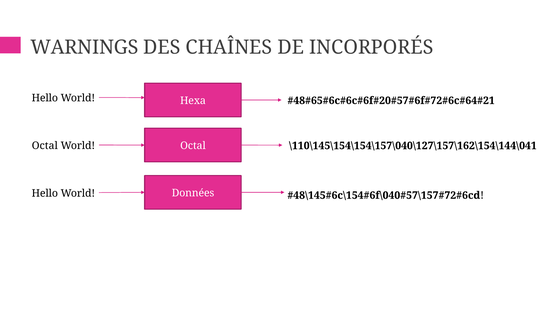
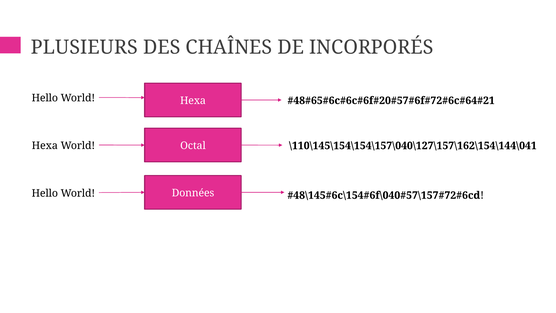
WARNINGS: WARNINGS -> PLUSIEURS
Octal at (45, 146): Octal -> Hexa
